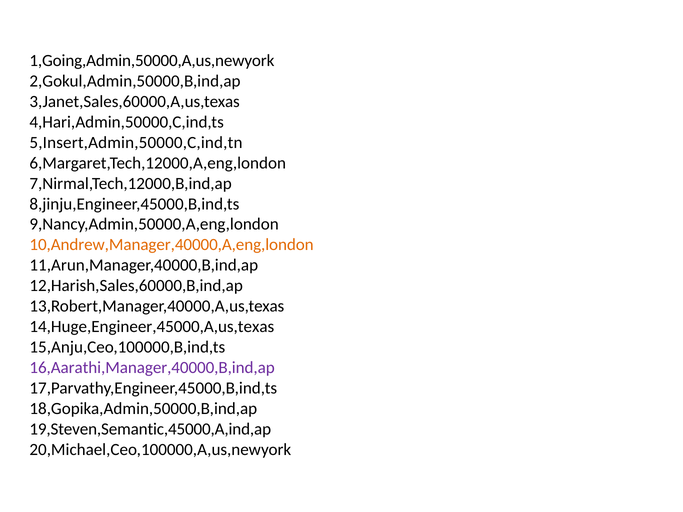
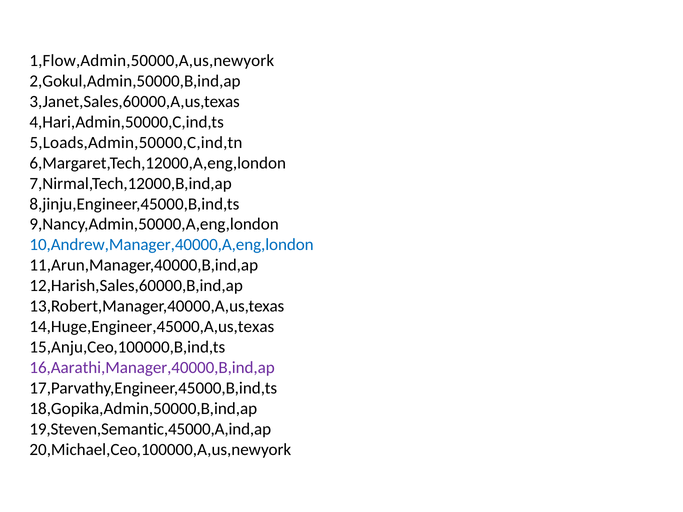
1,Going,Admin,50000,A,us,newyork: 1,Going,Admin,50000,A,us,newyork -> 1,Flow,Admin,50000,A,us,newyork
5,Insert,Admin,50000,C,ind,tn: 5,Insert,Admin,50000,C,ind,tn -> 5,Loads,Admin,50000,C,ind,tn
10,Andrew,Manager,40000,A,eng,london colour: orange -> blue
